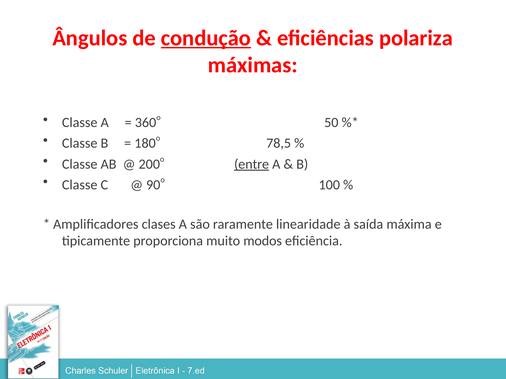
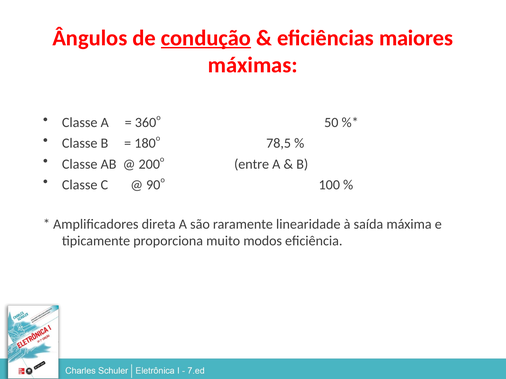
polariza: polariza -> maiores
entre underline: present -> none
clases: clases -> direta
